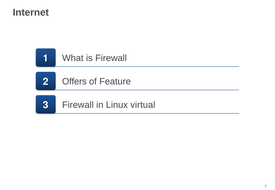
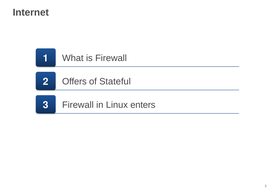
Feature: Feature -> Stateful
virtual: virtual -> enters
